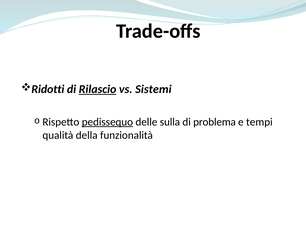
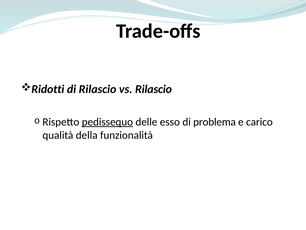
Rilascio at (98, 89) underline: present -> none
vs Sistemi: Sistemi -> Rilascio
sulla: sulla -> esso
tempi: tempi -> carico
